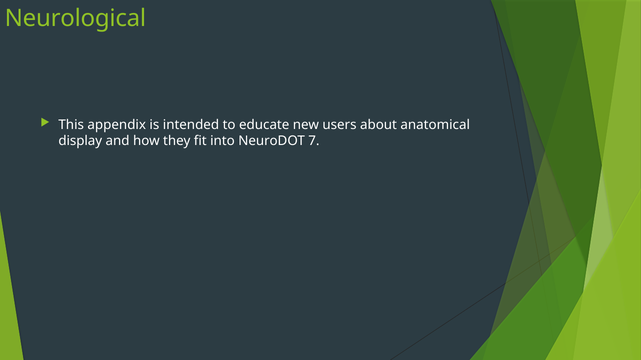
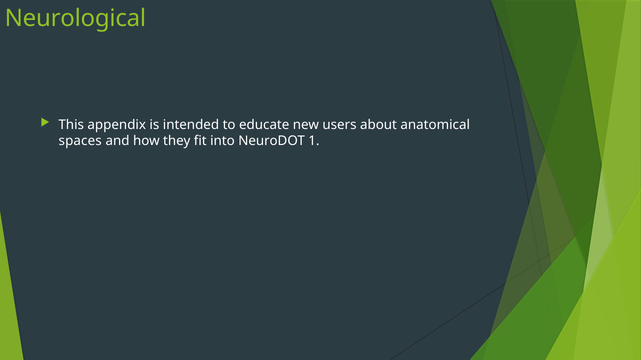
display: display -> spaces
7: 7 -> 1
